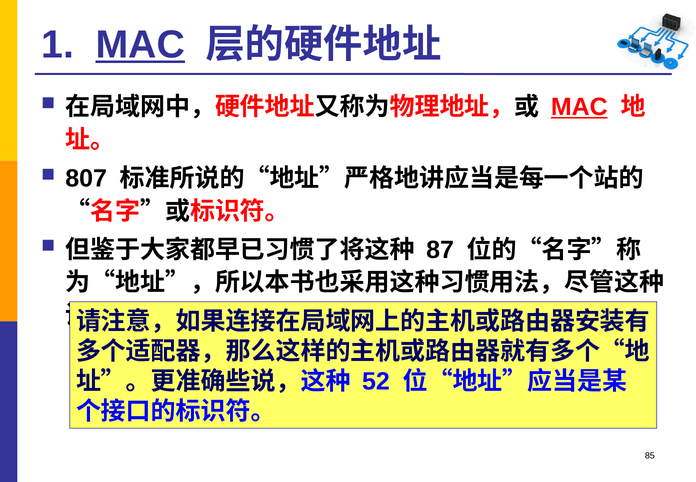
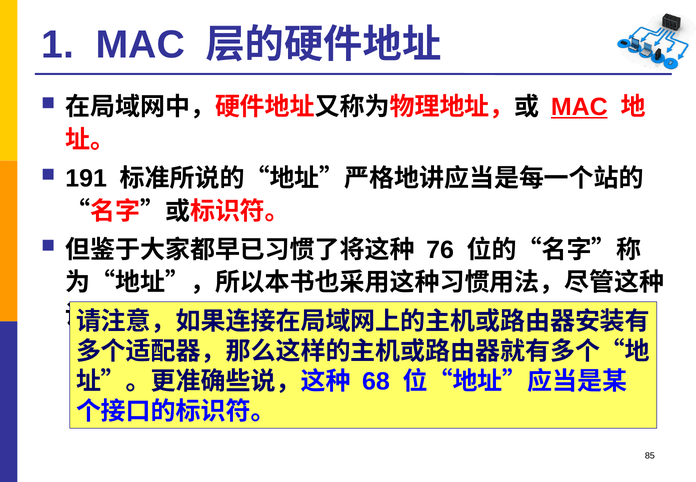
MAC at (140, 45) underline: present -> none
807: 807 -> 191
87: 87 -> 76
52: 52 -> 68
